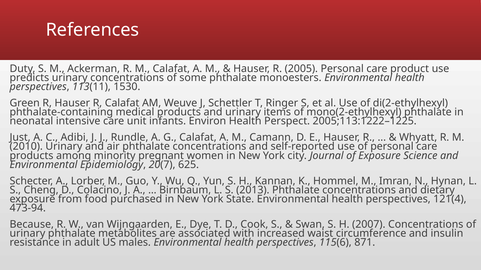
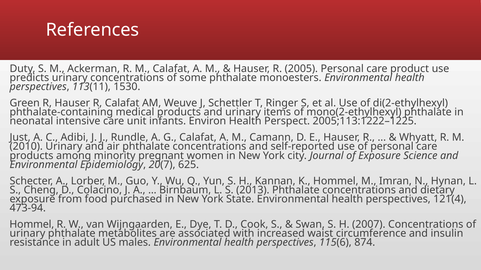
Because at (32, 225): Because -> Hommel
871: 871 -> 874
